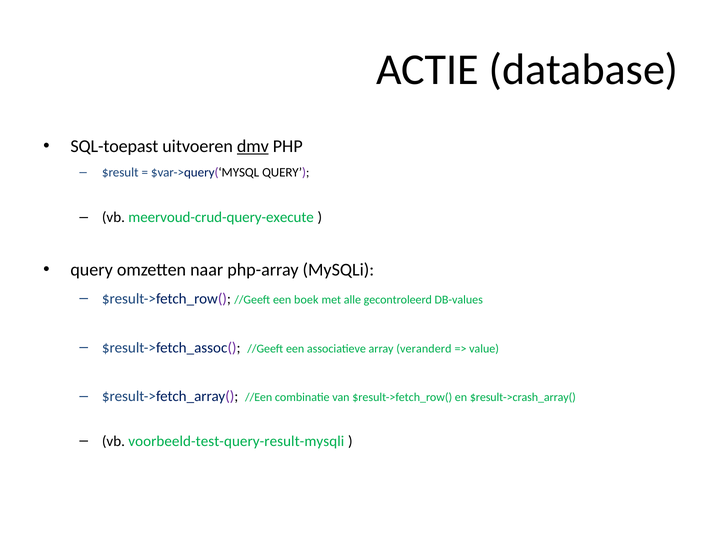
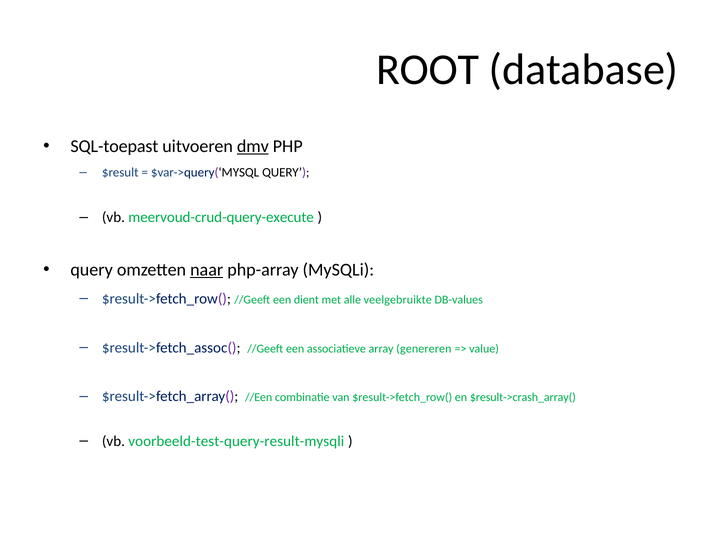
ACTIE: ACTIE -> ROOT
naar underline: none -> present
boek: boek -> dient
gecontroleerd: gecontroleerd -> veelgebruikte
veranderd: veranderd -> genereren
